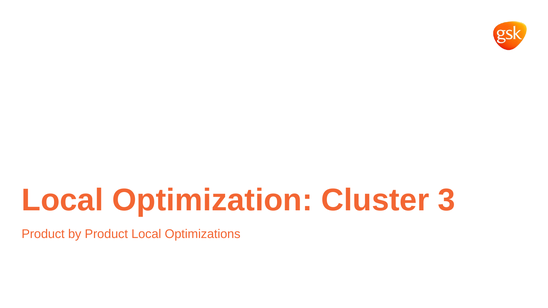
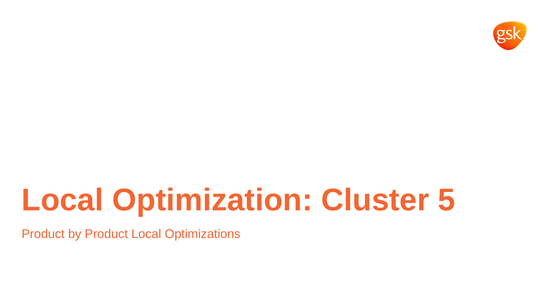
3: 3 -> 5
